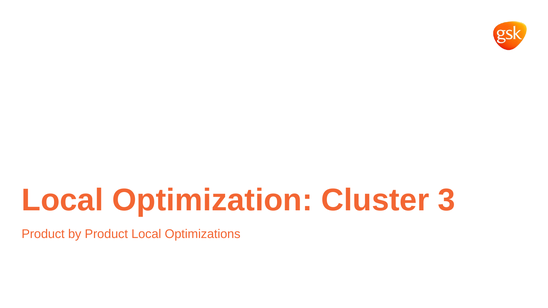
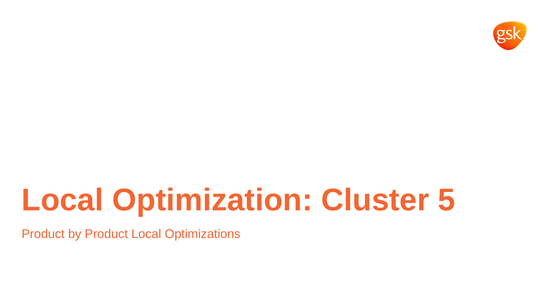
3: 3 -> 5
